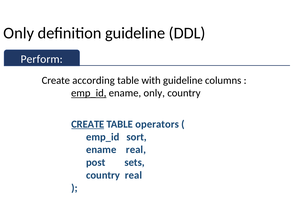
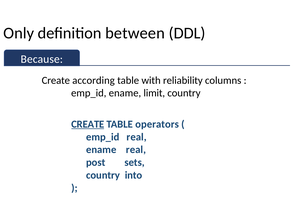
definition guideline: guideline -> between
Perform: Perform -> Because
with guideline: guideline -> reliability
emp_id at (89, 93) underline: present -> none
ename only: only -> limit
emp_id sort: sort -> real
country real: real -> into
